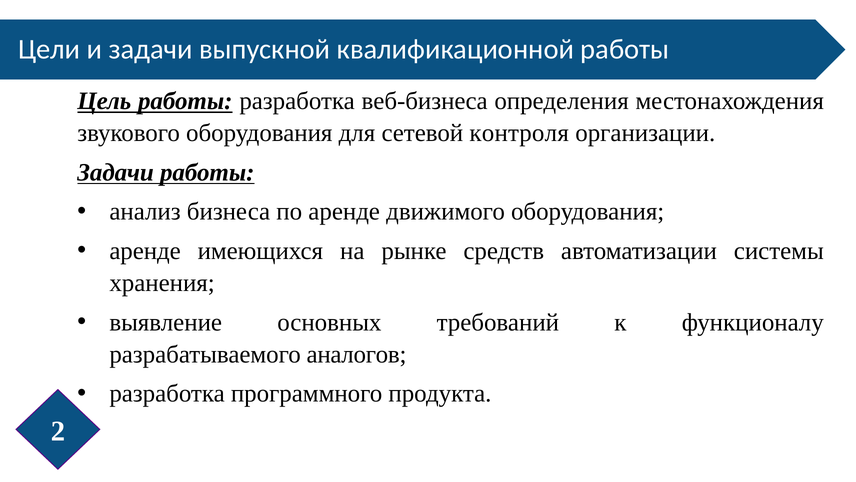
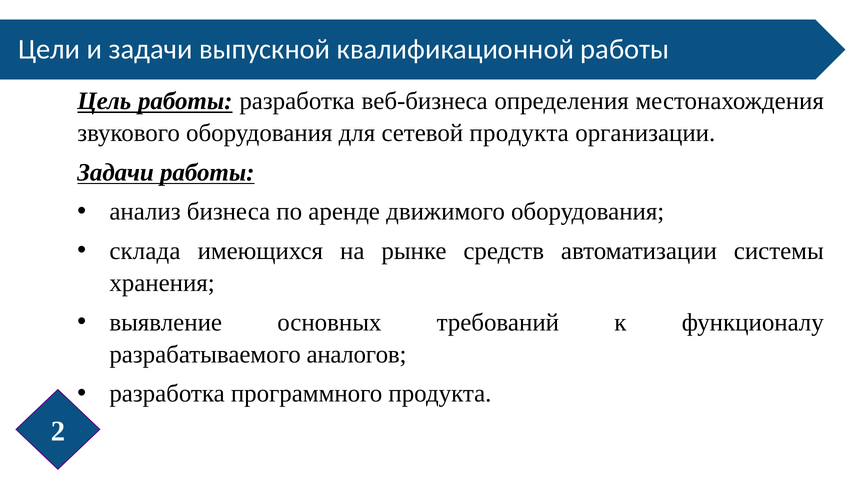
сетевой контроля: контроля -> продукта
аренде at (145, 251): аренде -> склада
